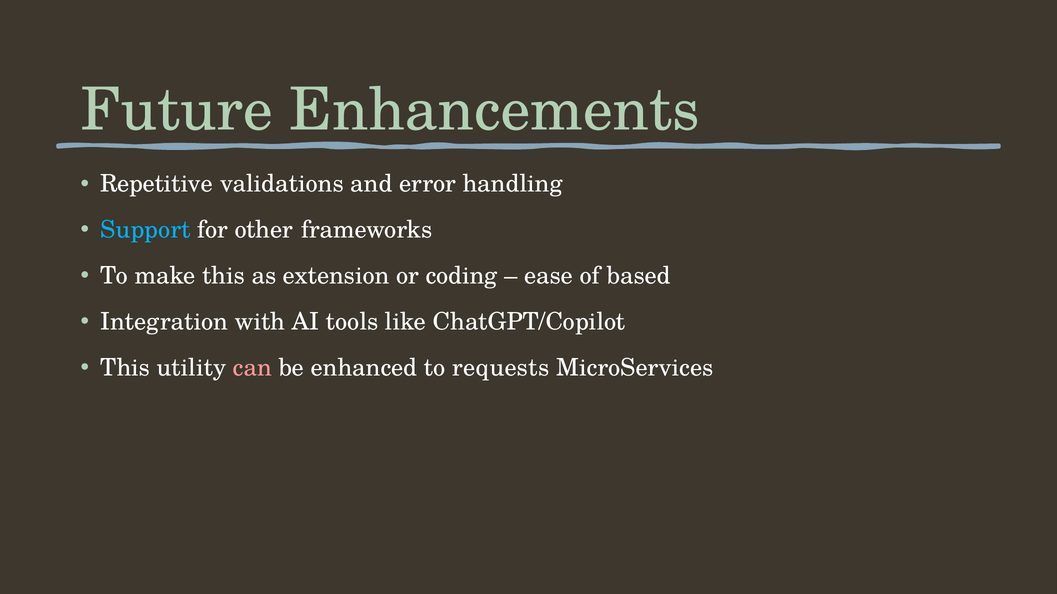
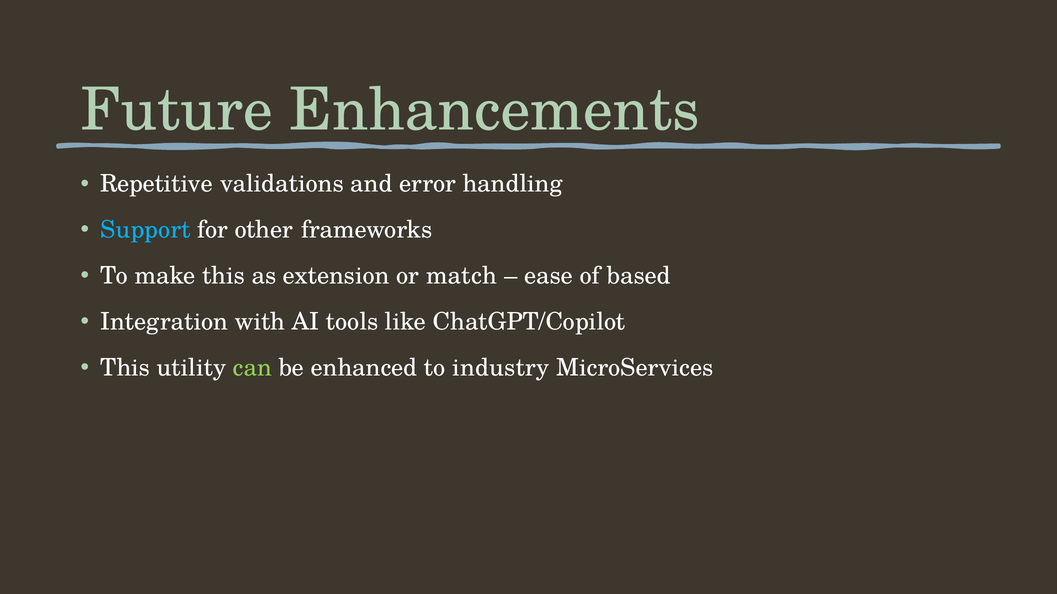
coding: coding -> match
can colour: pink -> light green
requests: requests -> industry
